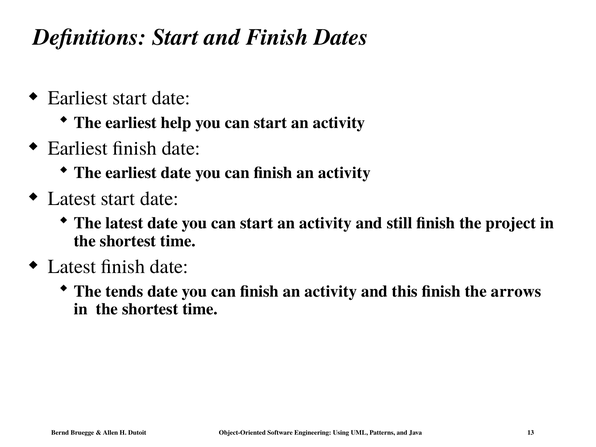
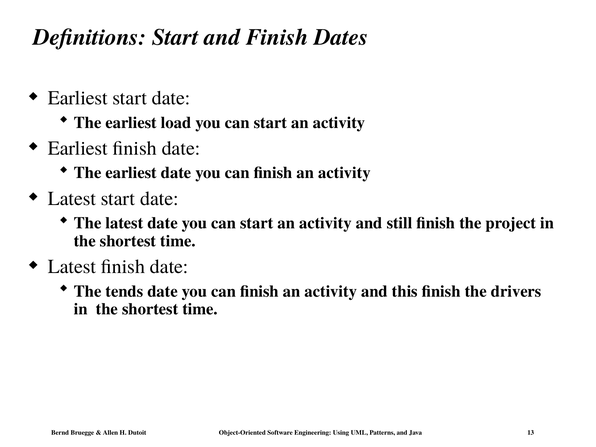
help: help -> load
arrows: arrows -> drivers
